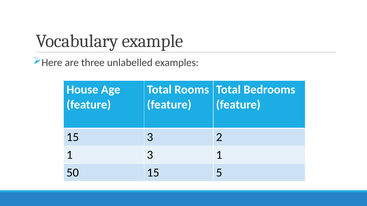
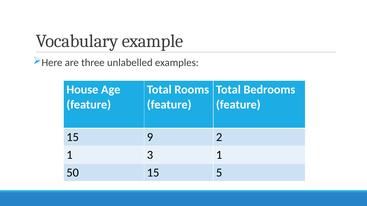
15 3: 3 -> 9
